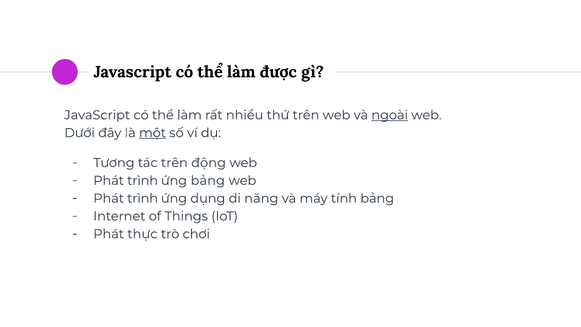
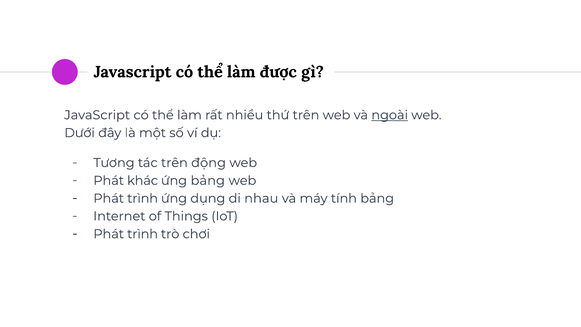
một underline: present -> none
trình at (143, 180): trình -> khác
năng: năng -> nhau
thực at (142, 234): thực -> trình
